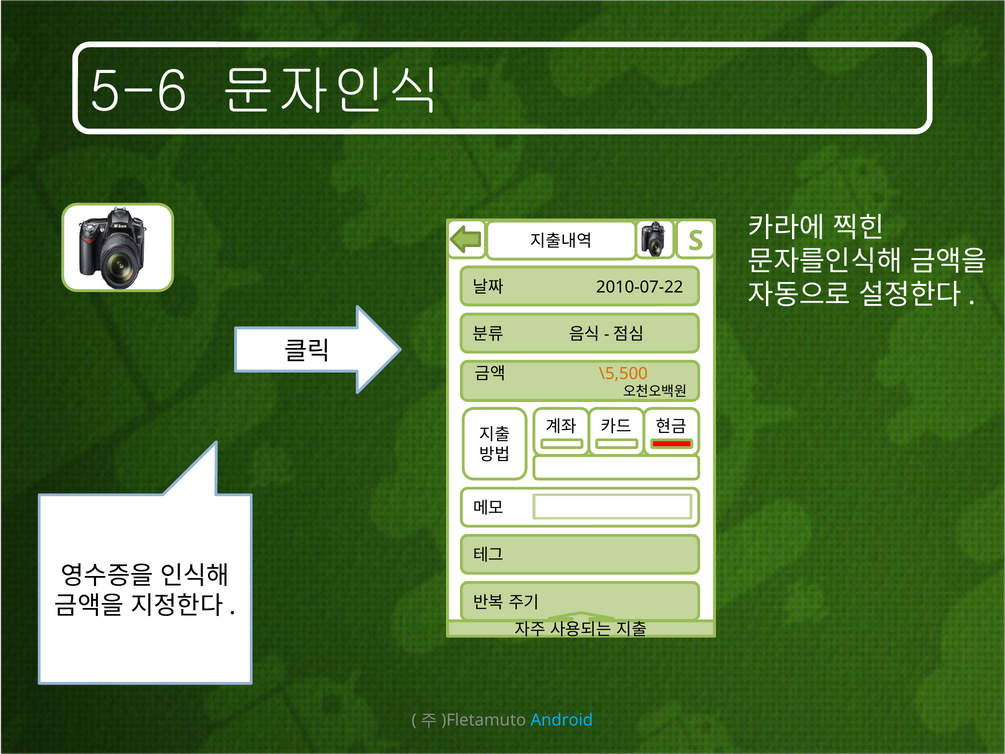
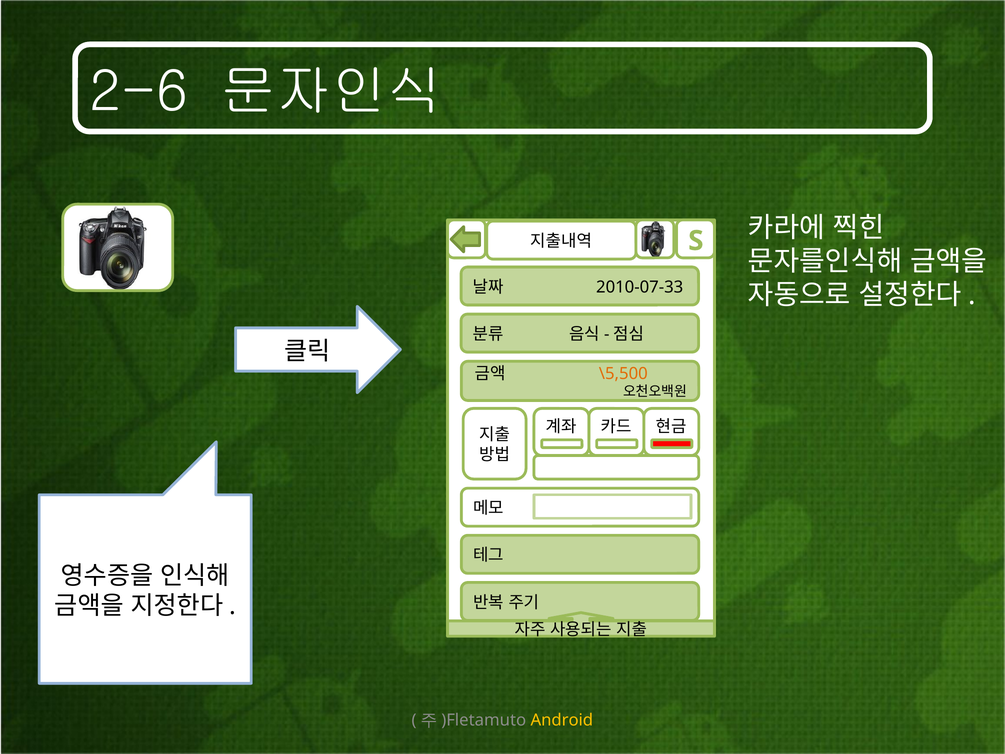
5-6: 5-6 -> 2-6
2010-07-22: 2010-07-22 -> 2010-07-33
Android colour: light blue -> yellow
